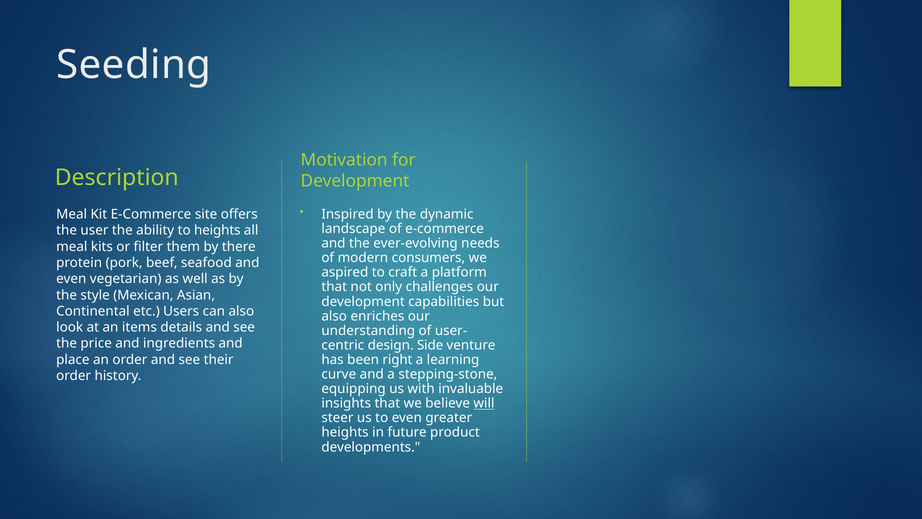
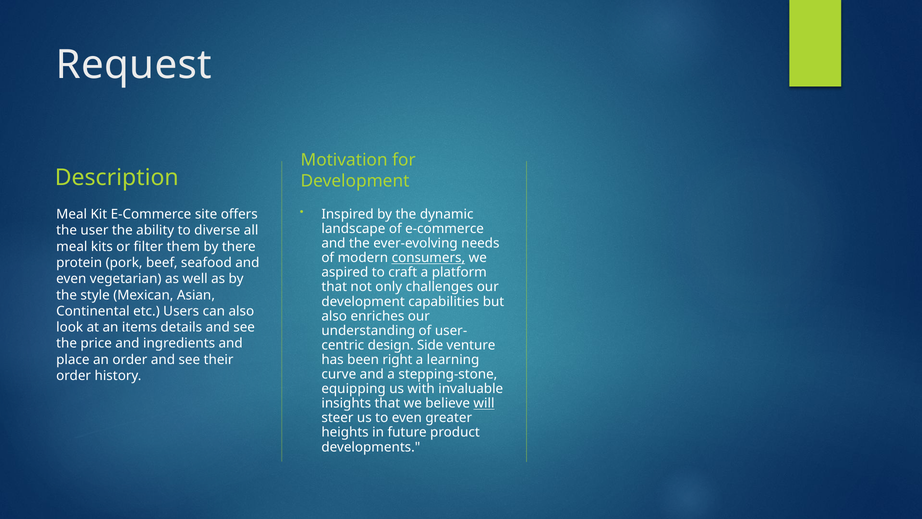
Seeding: Seeding -> Request
to heights: heights -> diverse
consumers underline: none -> present
